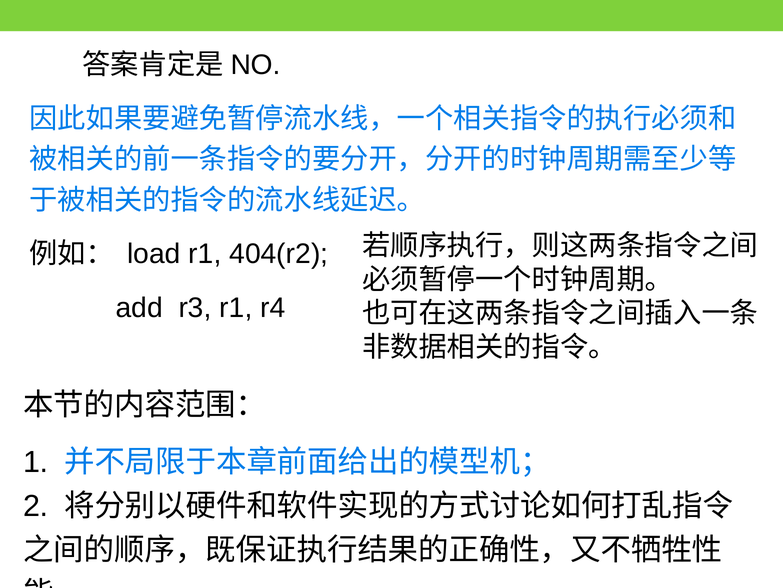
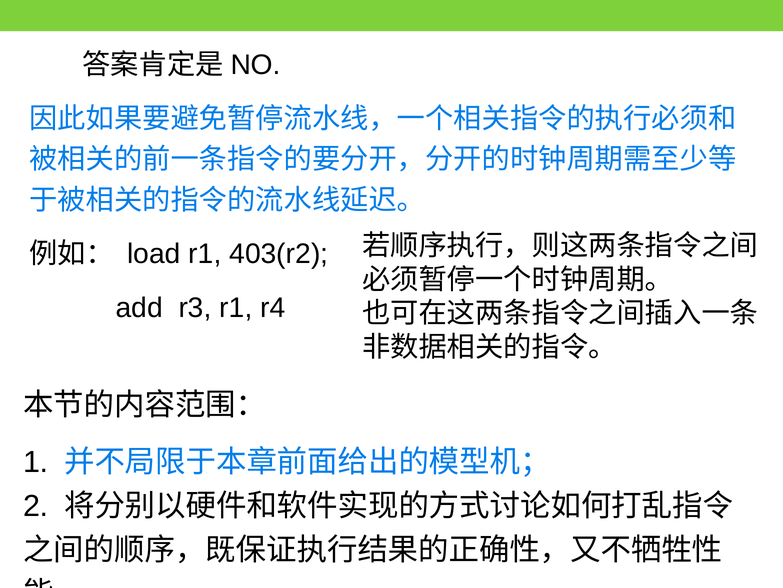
404(r2: 404(r2 -> 403(r2
